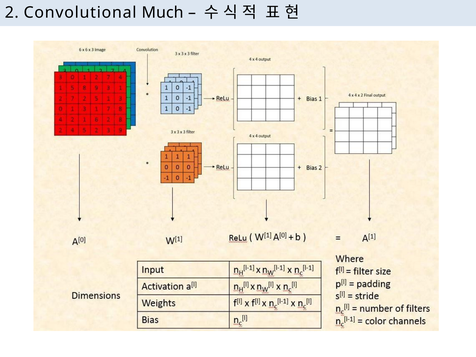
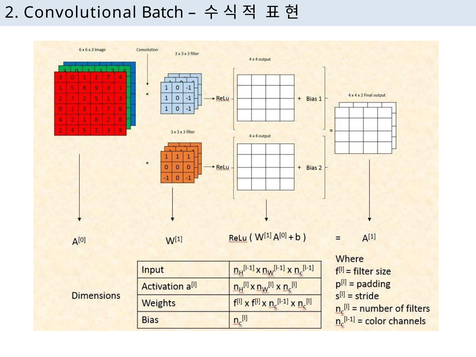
Much: Much -> Batch
